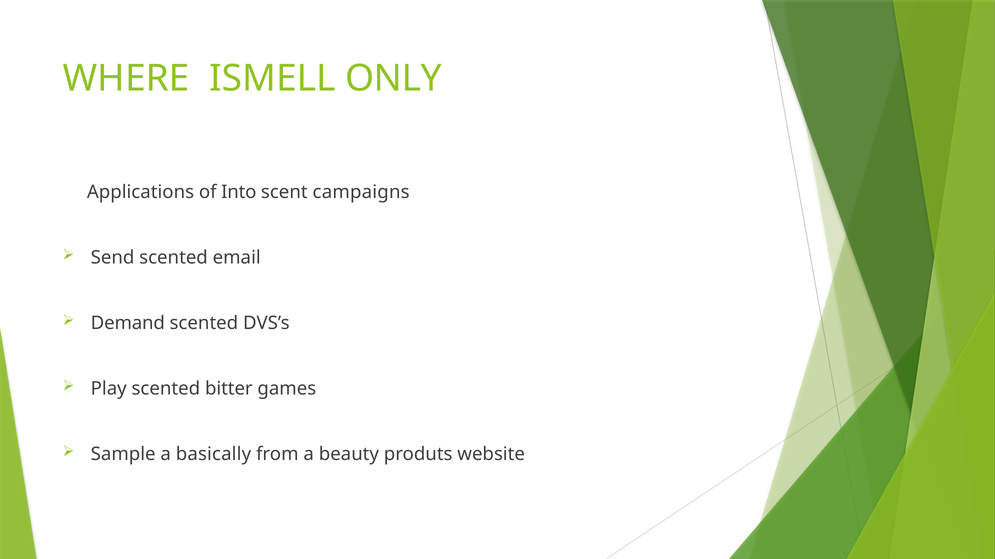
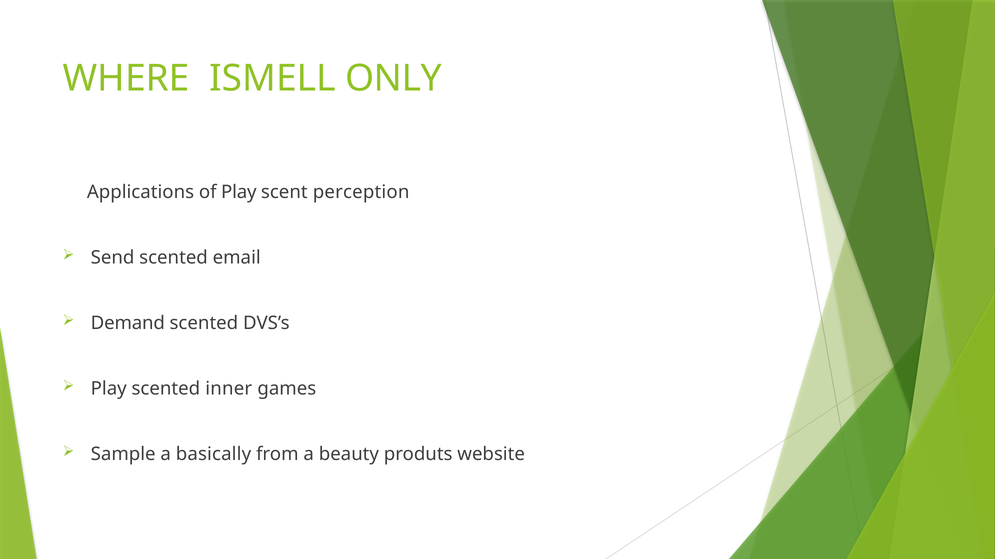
of Into: Into -> Play
campaigns: campaigns -> perception
bitter: bitter -> inner
